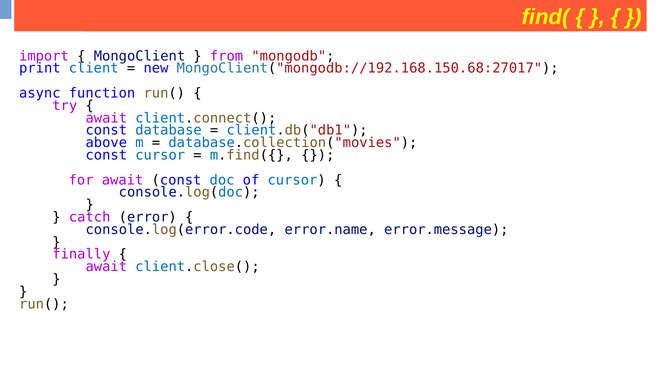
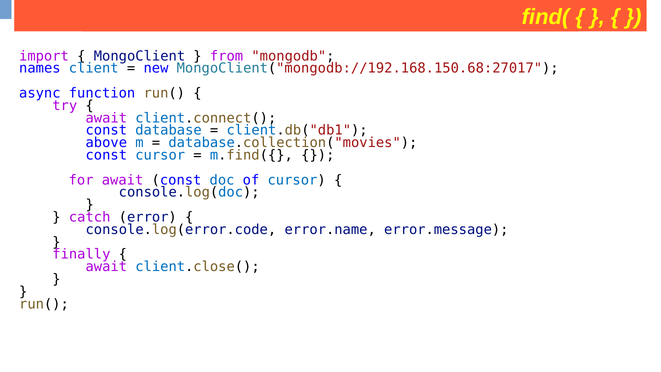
print: print -> names
